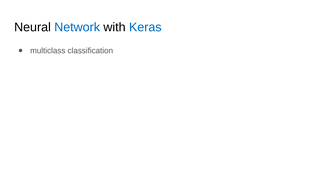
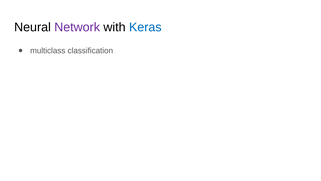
Network colour: blue -> purple
